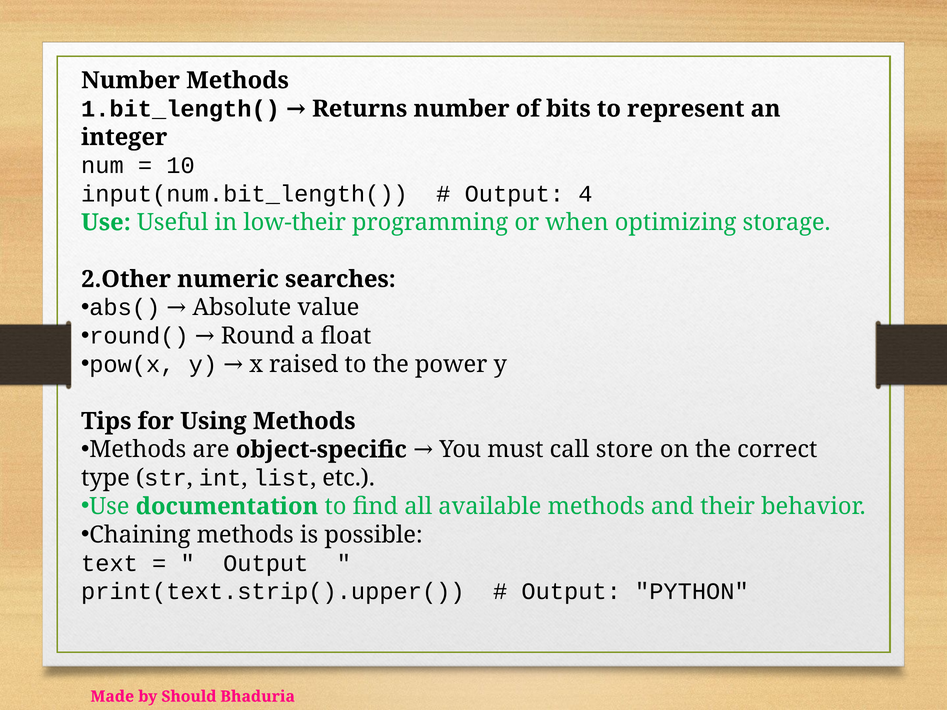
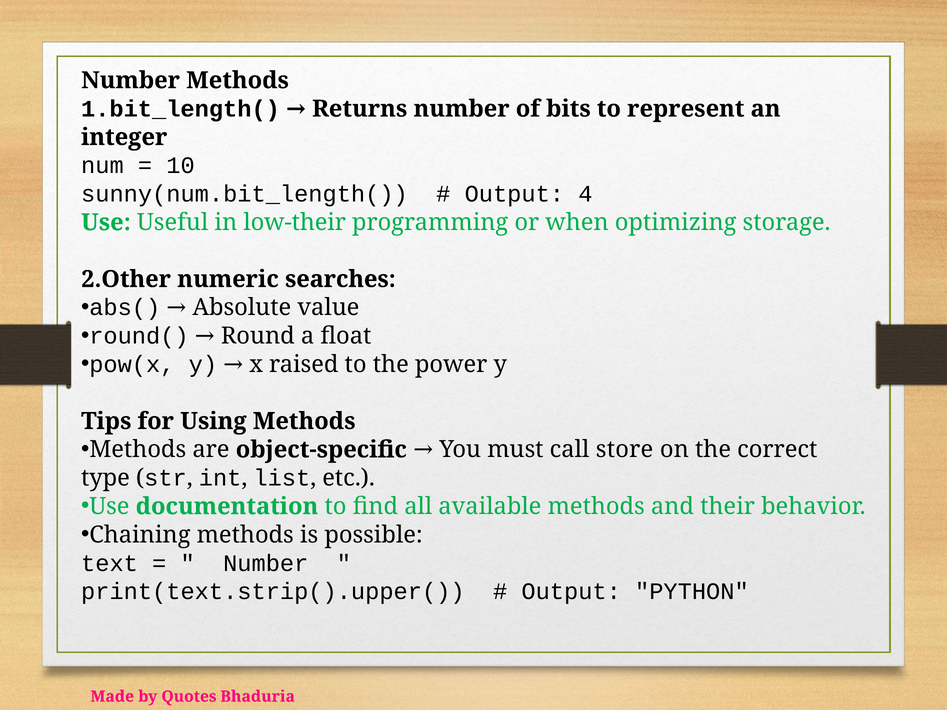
input(num.bit_length(: input(num.bit_length( -> sunny(num.bit_length(
Output at (266, 563): Output -> Number
Should: Should -> Quotes
